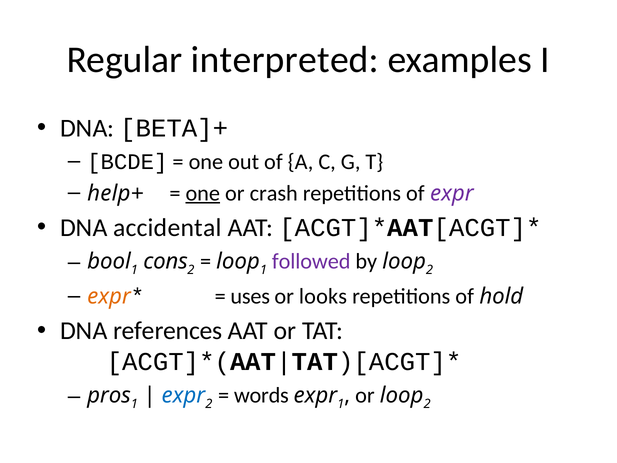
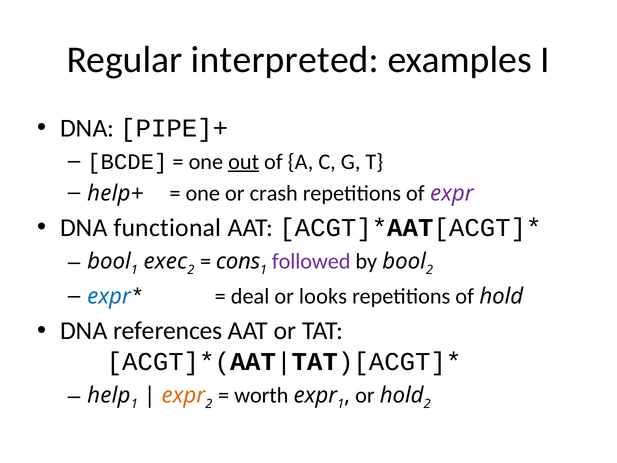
BETA]+: BETA]+ -> PIPE]+
out underline: none -> present
one at (203, 193) underline: present -> none
accidental: accidental -> functional
cons: cons -> exec
loop at (238, 261): loop -> cons
by loop: loop -> bool
expr at (109, 296) colour: orange -> blue
uses: uses -> deal
pros at (109, 395): pros -> help
expr at (183, 395) colour: blue -> orange
words: words -> worth
or loop: loop -> hold
